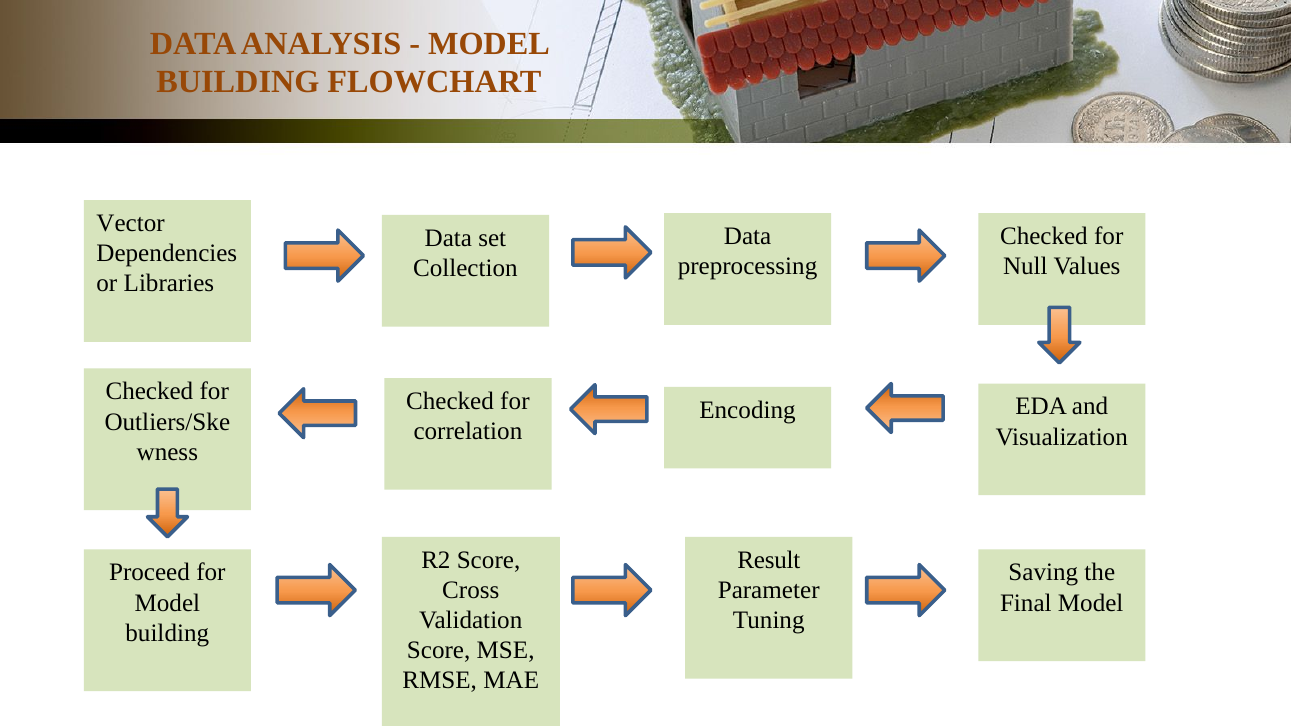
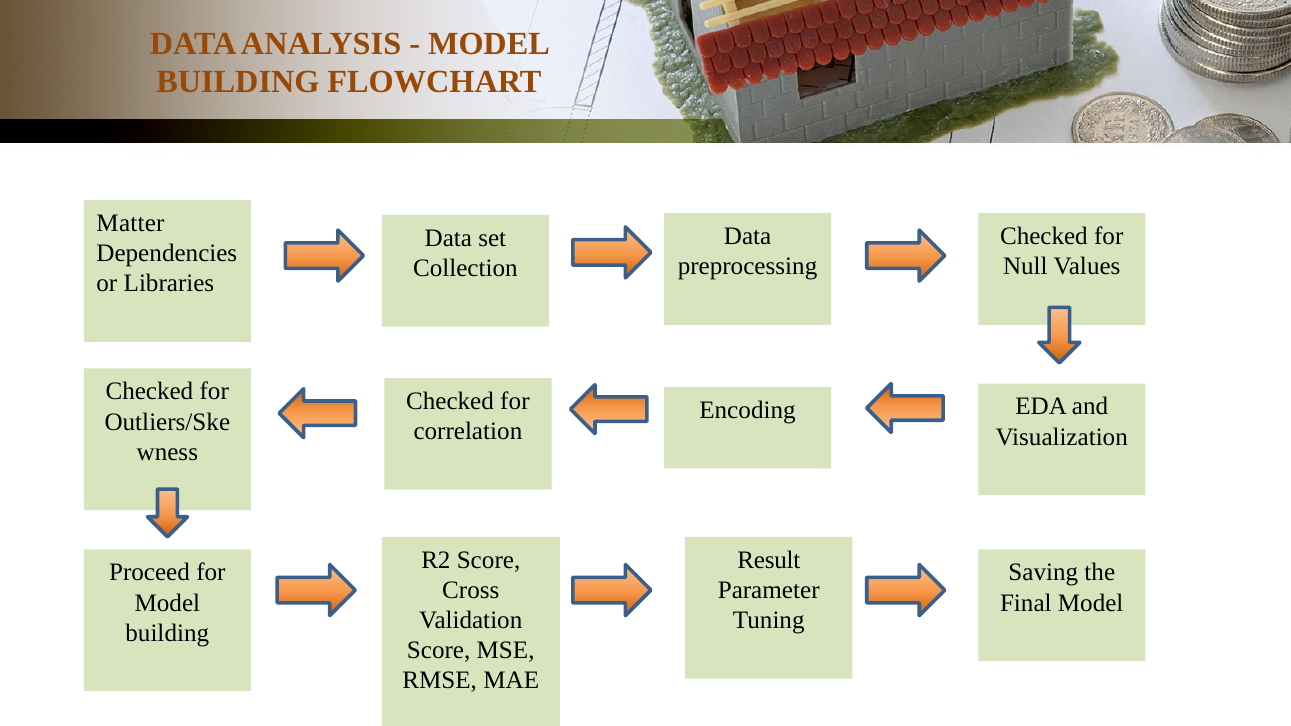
Vector: Vector -> Matter
